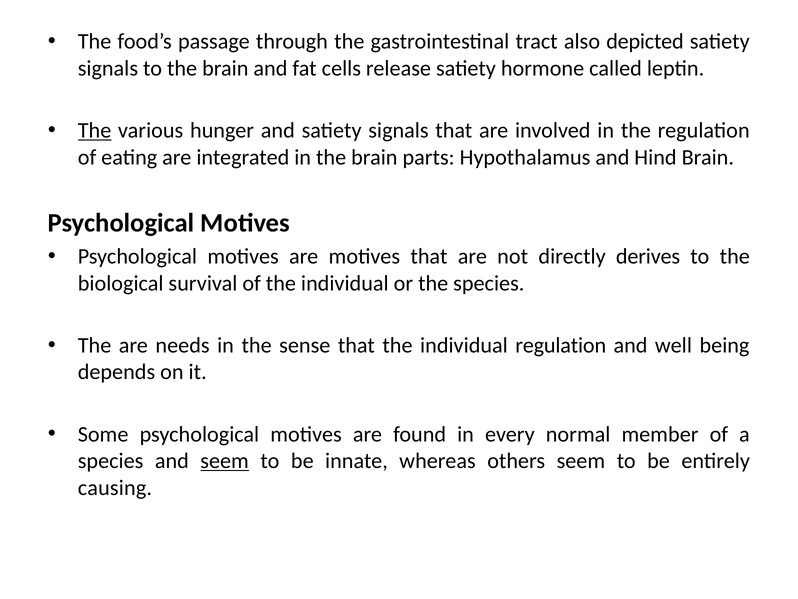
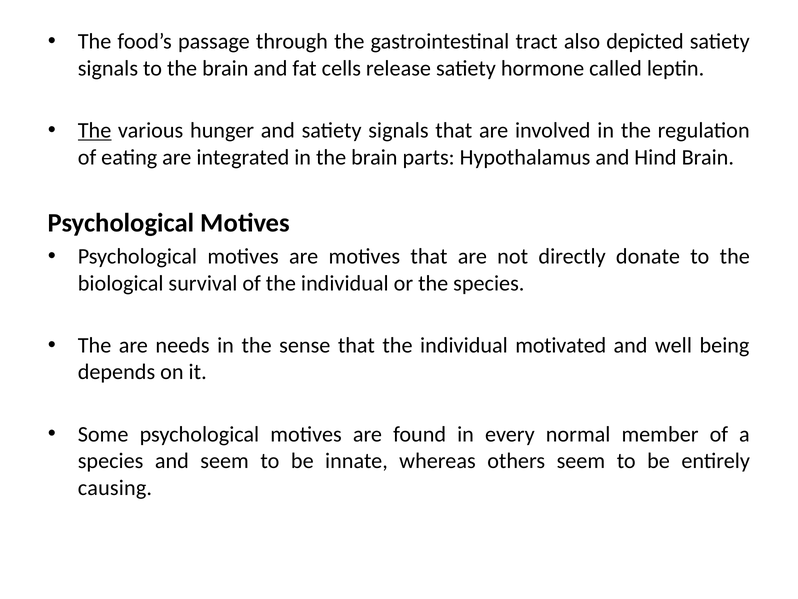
derives: derives -> donate
individual regulation: regulation -> motivated
seem at (225, 461) underline: present -> none
